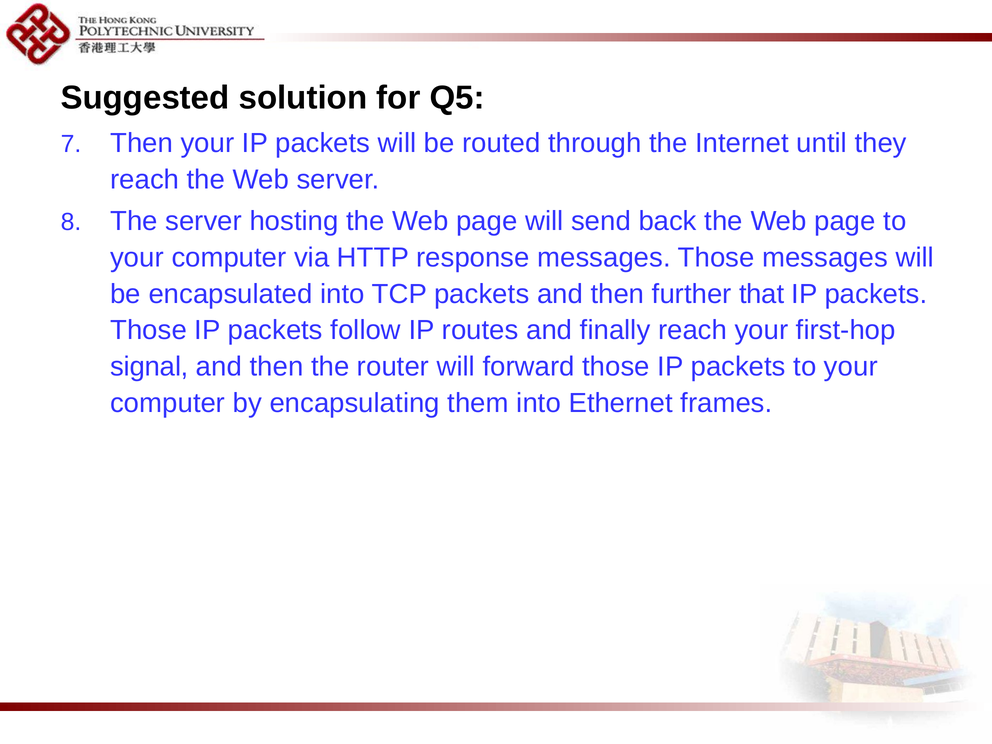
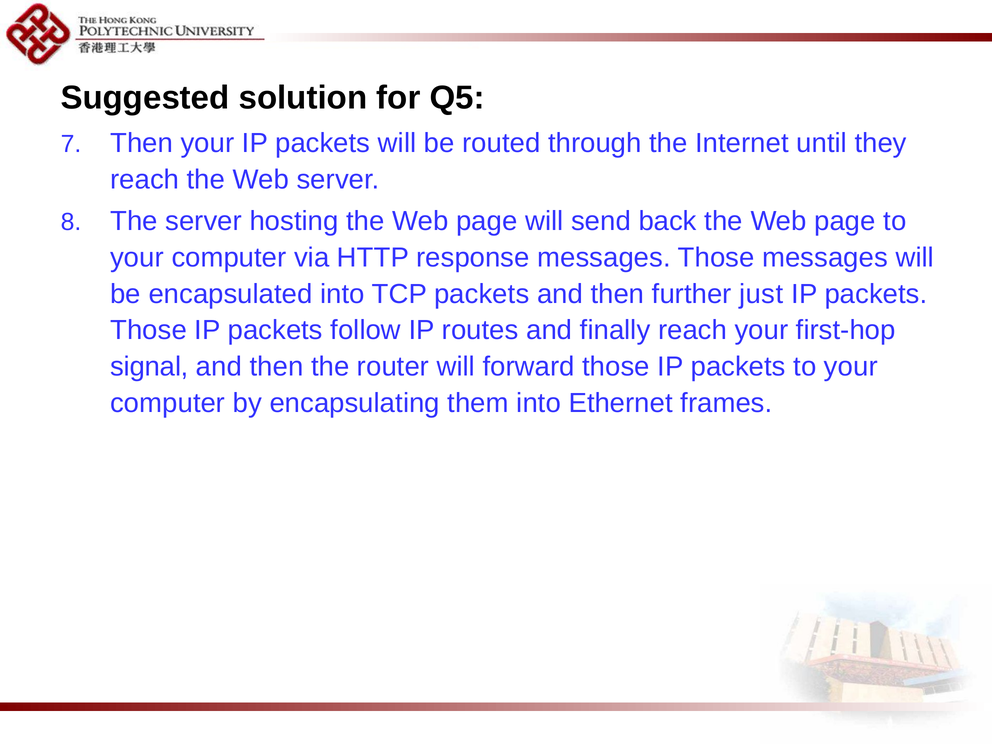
that: that -> just
